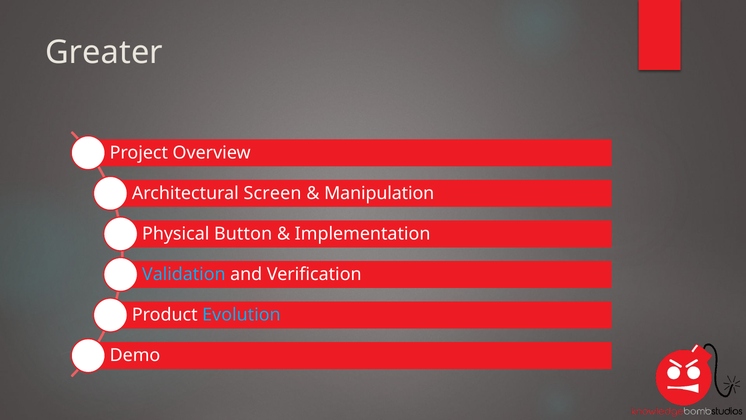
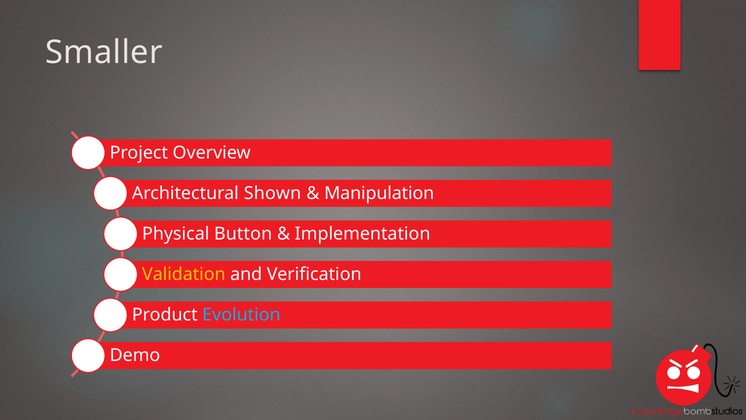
Greater: Greater -> Smaller
Screen: Screen -> Shown
Validation colour: light blue -> yellow
